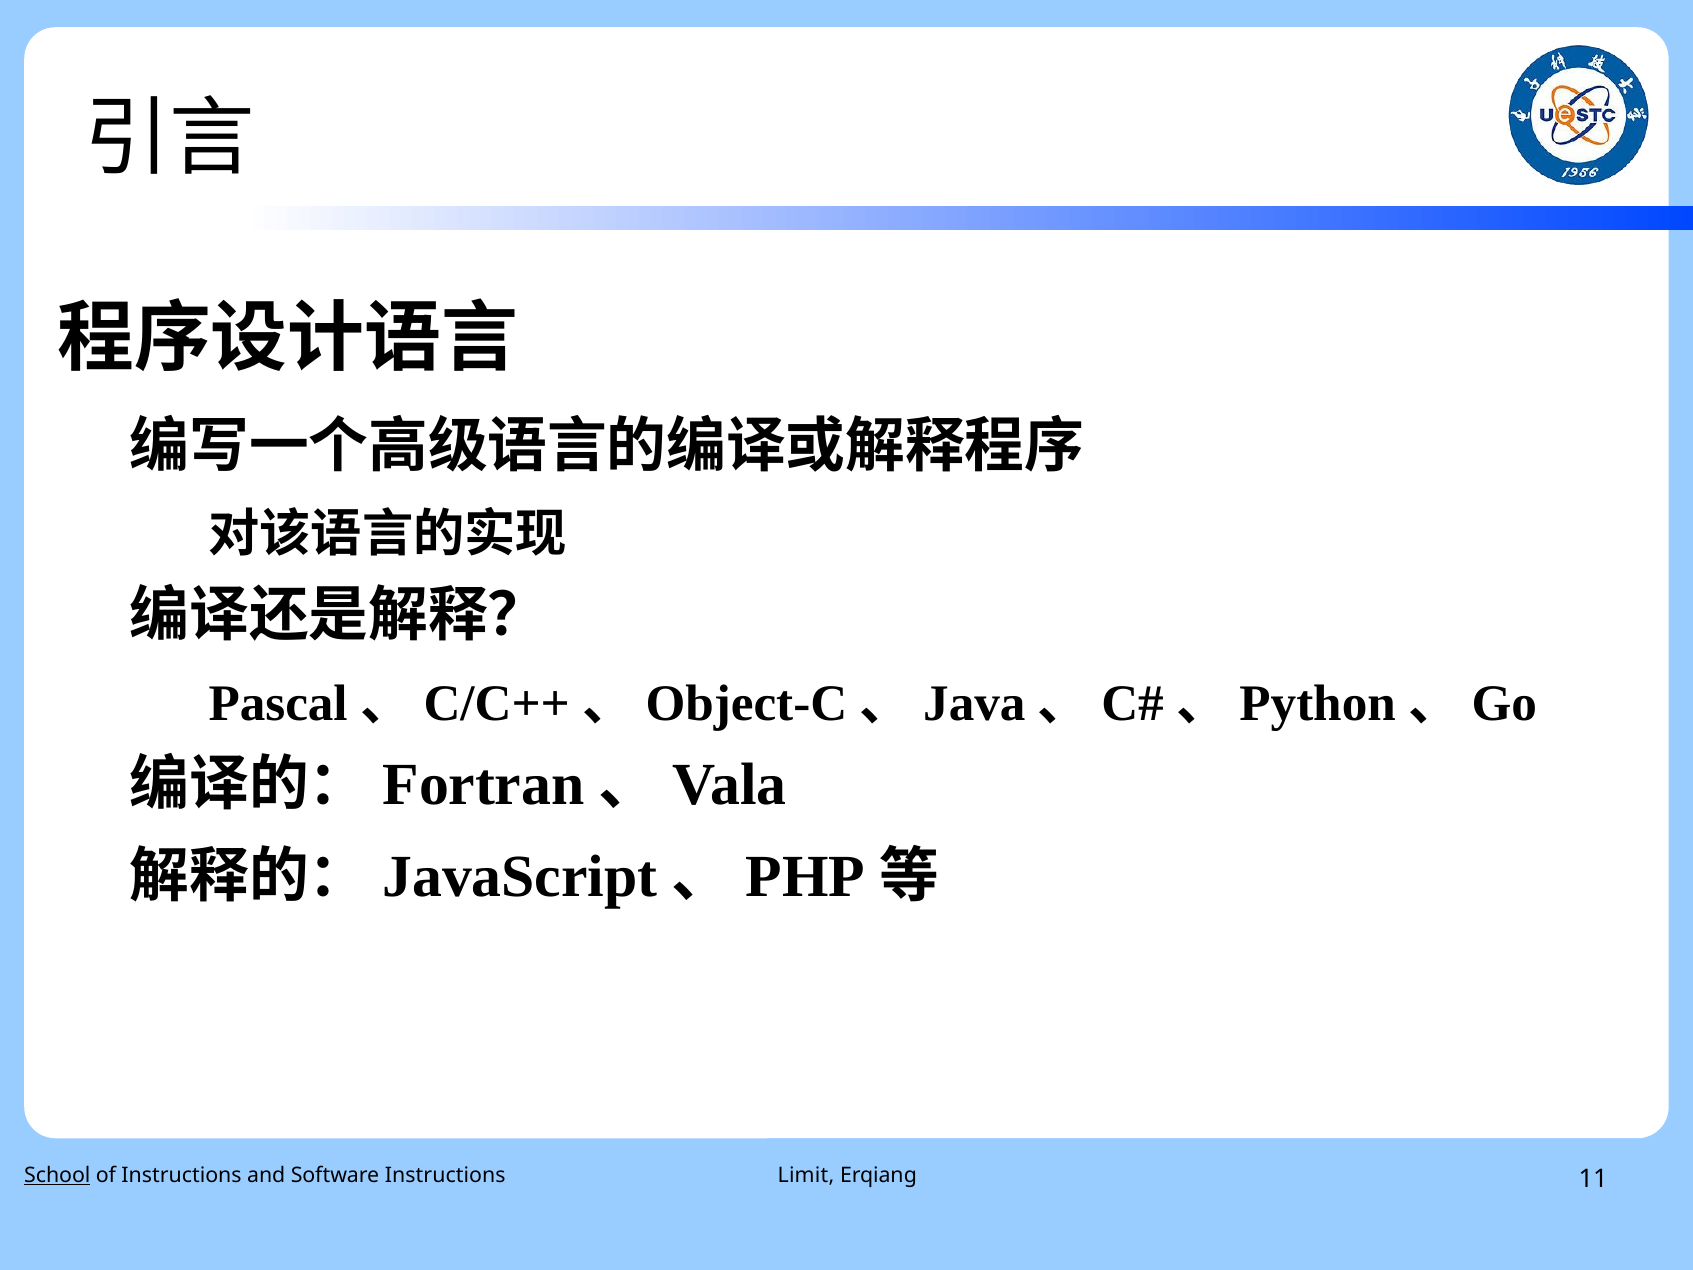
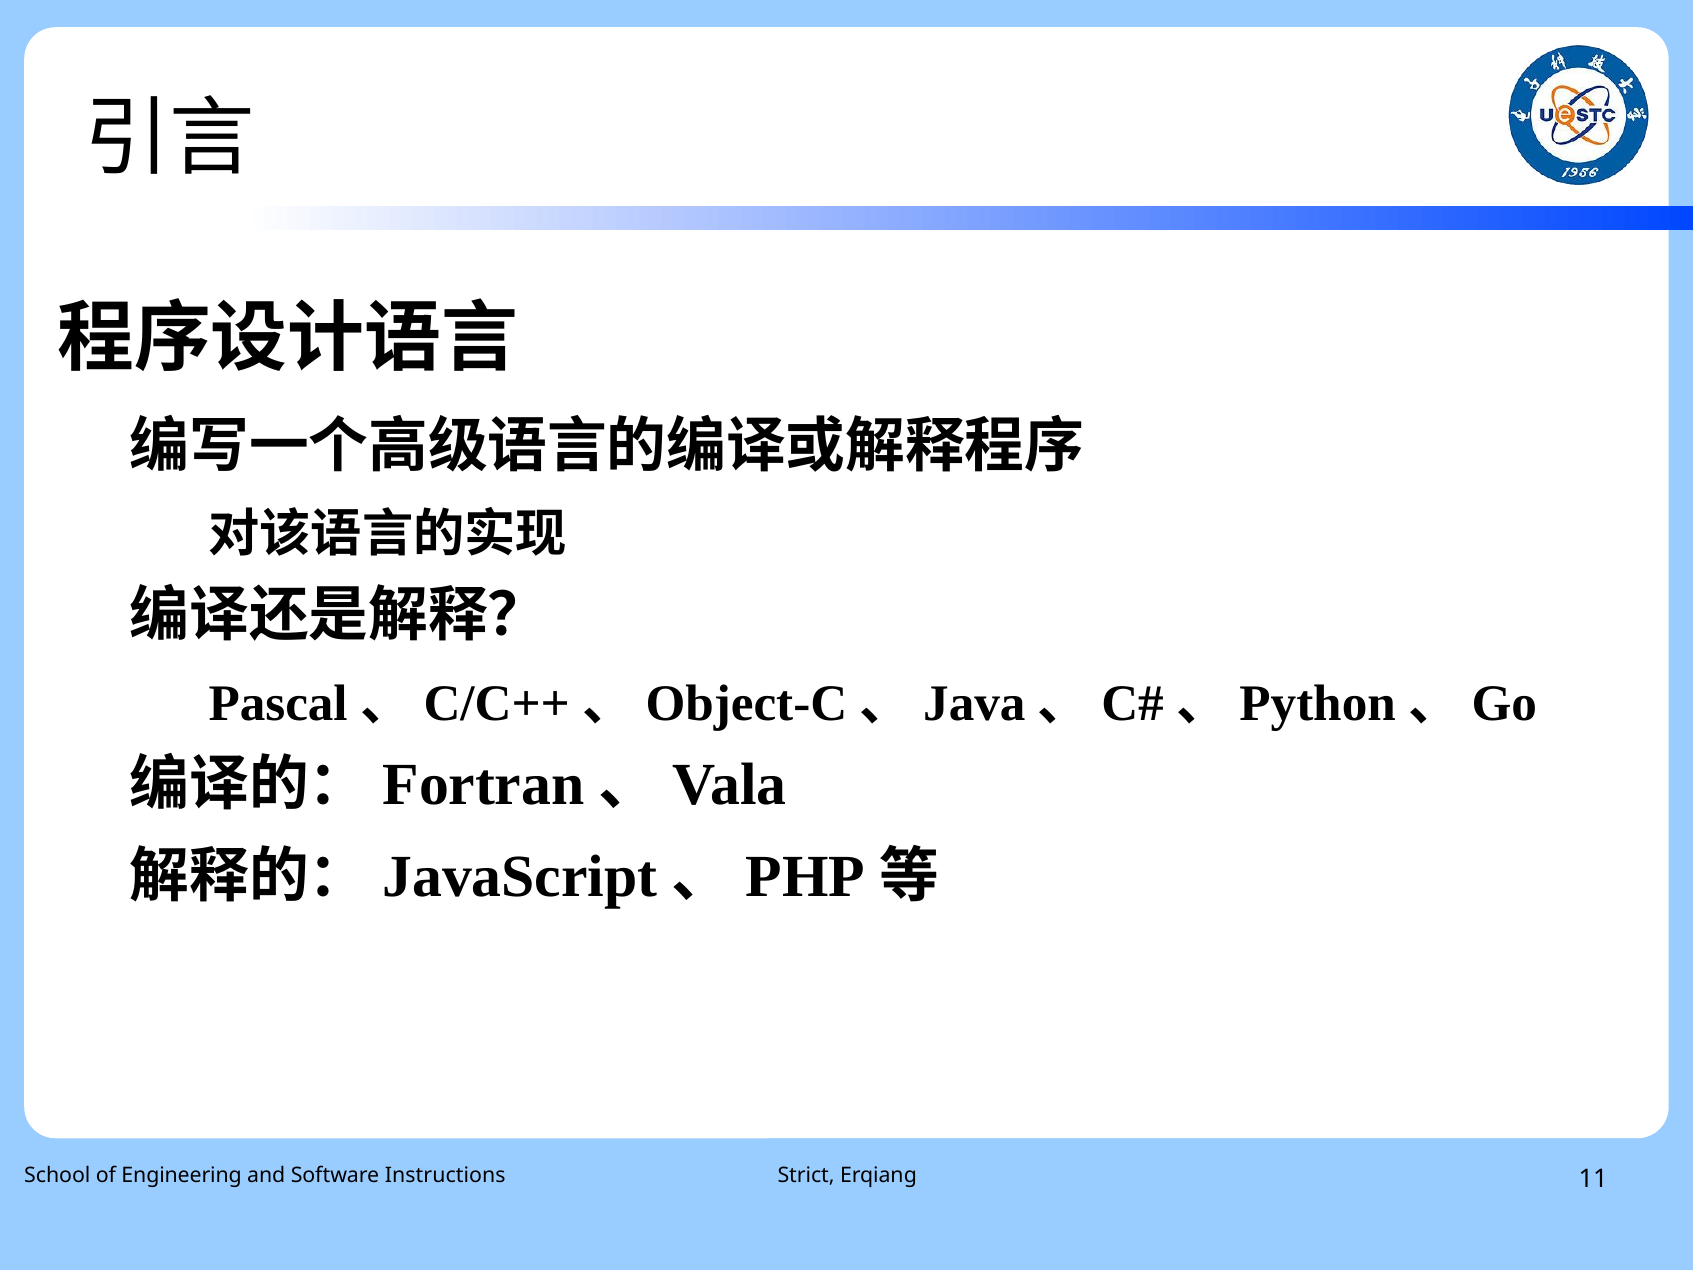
School underline: present -> none
of Instructions: Instructions -> Engineering
Limit: Limit -> Strict
